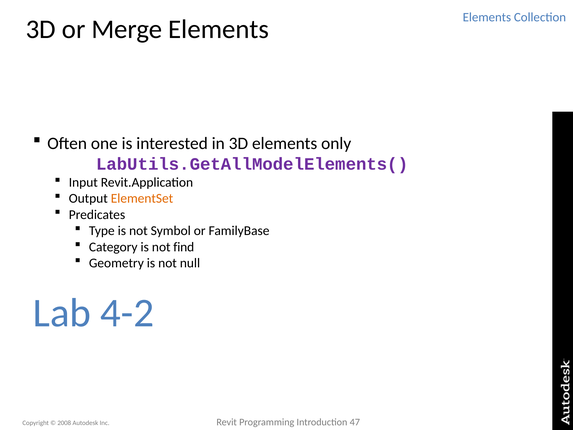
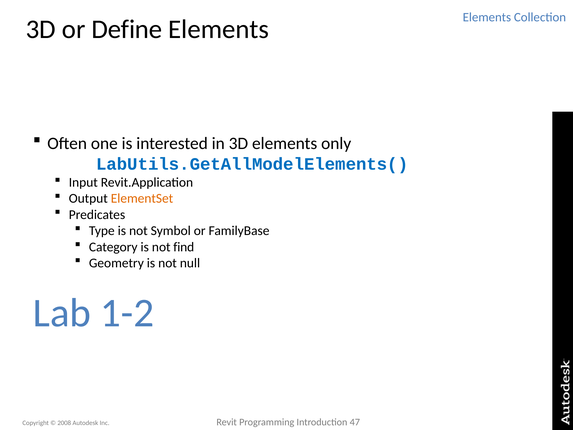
Merge: Merge -> Define
LabUtils.GetAllModelElements( colour: purple -> blue
4-2: 4-2 -> 1-2
